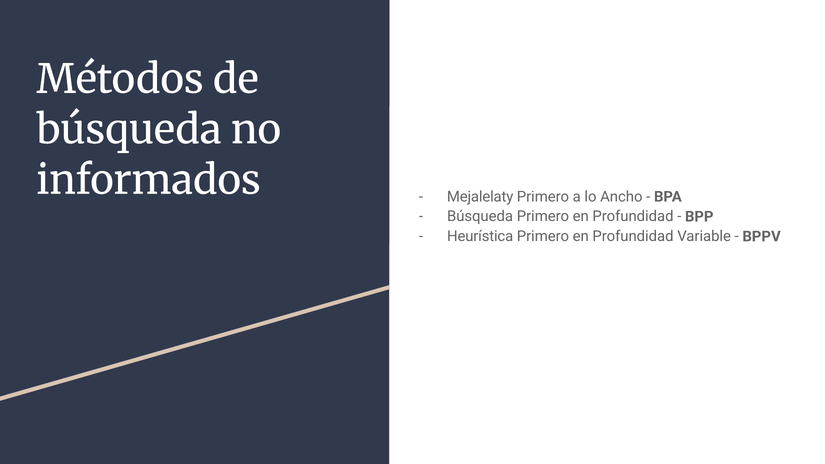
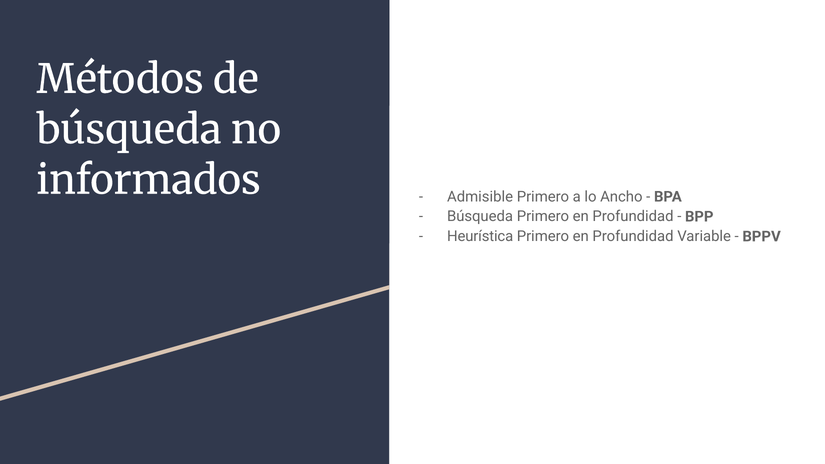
Mejalelaty: Mejalelaty -> Admisible
